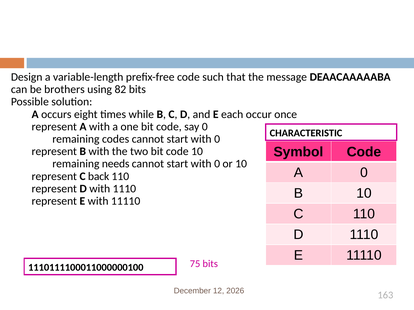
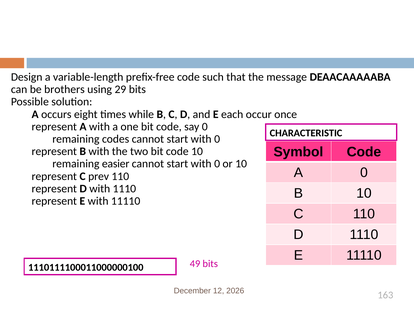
82: 82 -> 29
needs: needs -> easier
back: back -> prev
75: 75 -> 49
